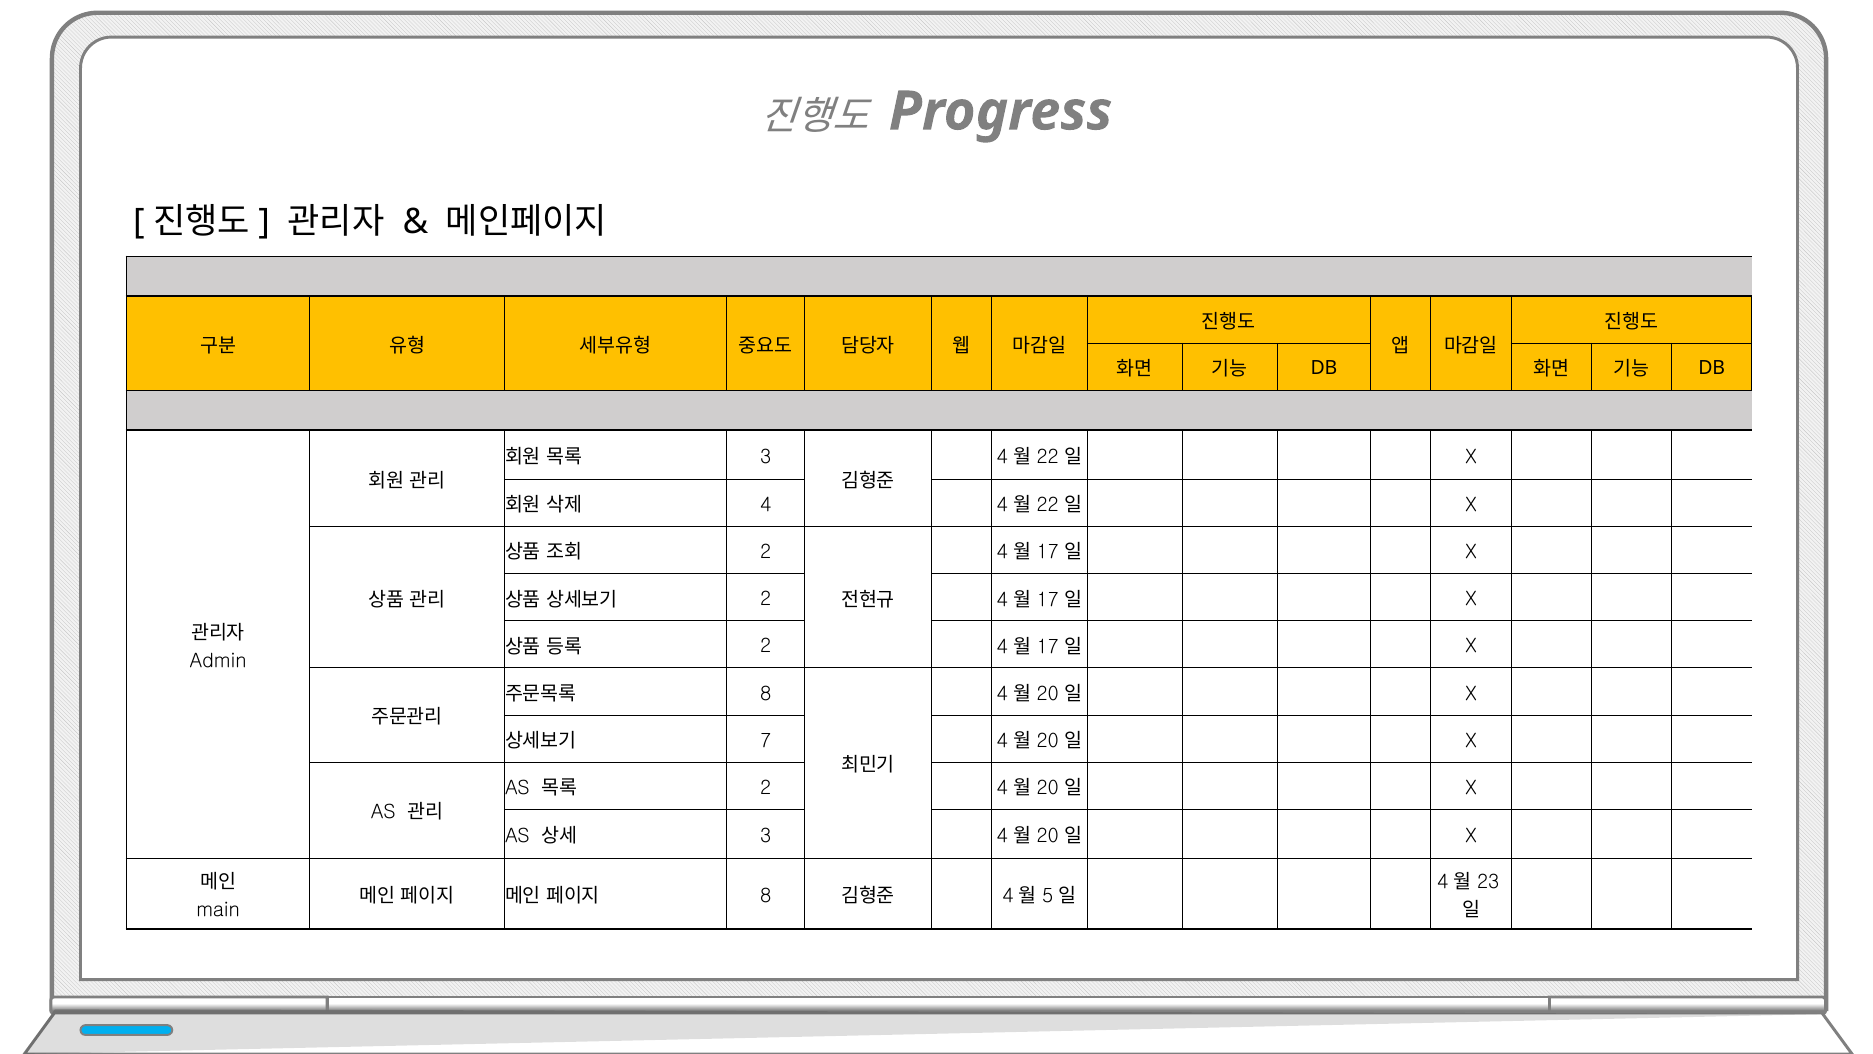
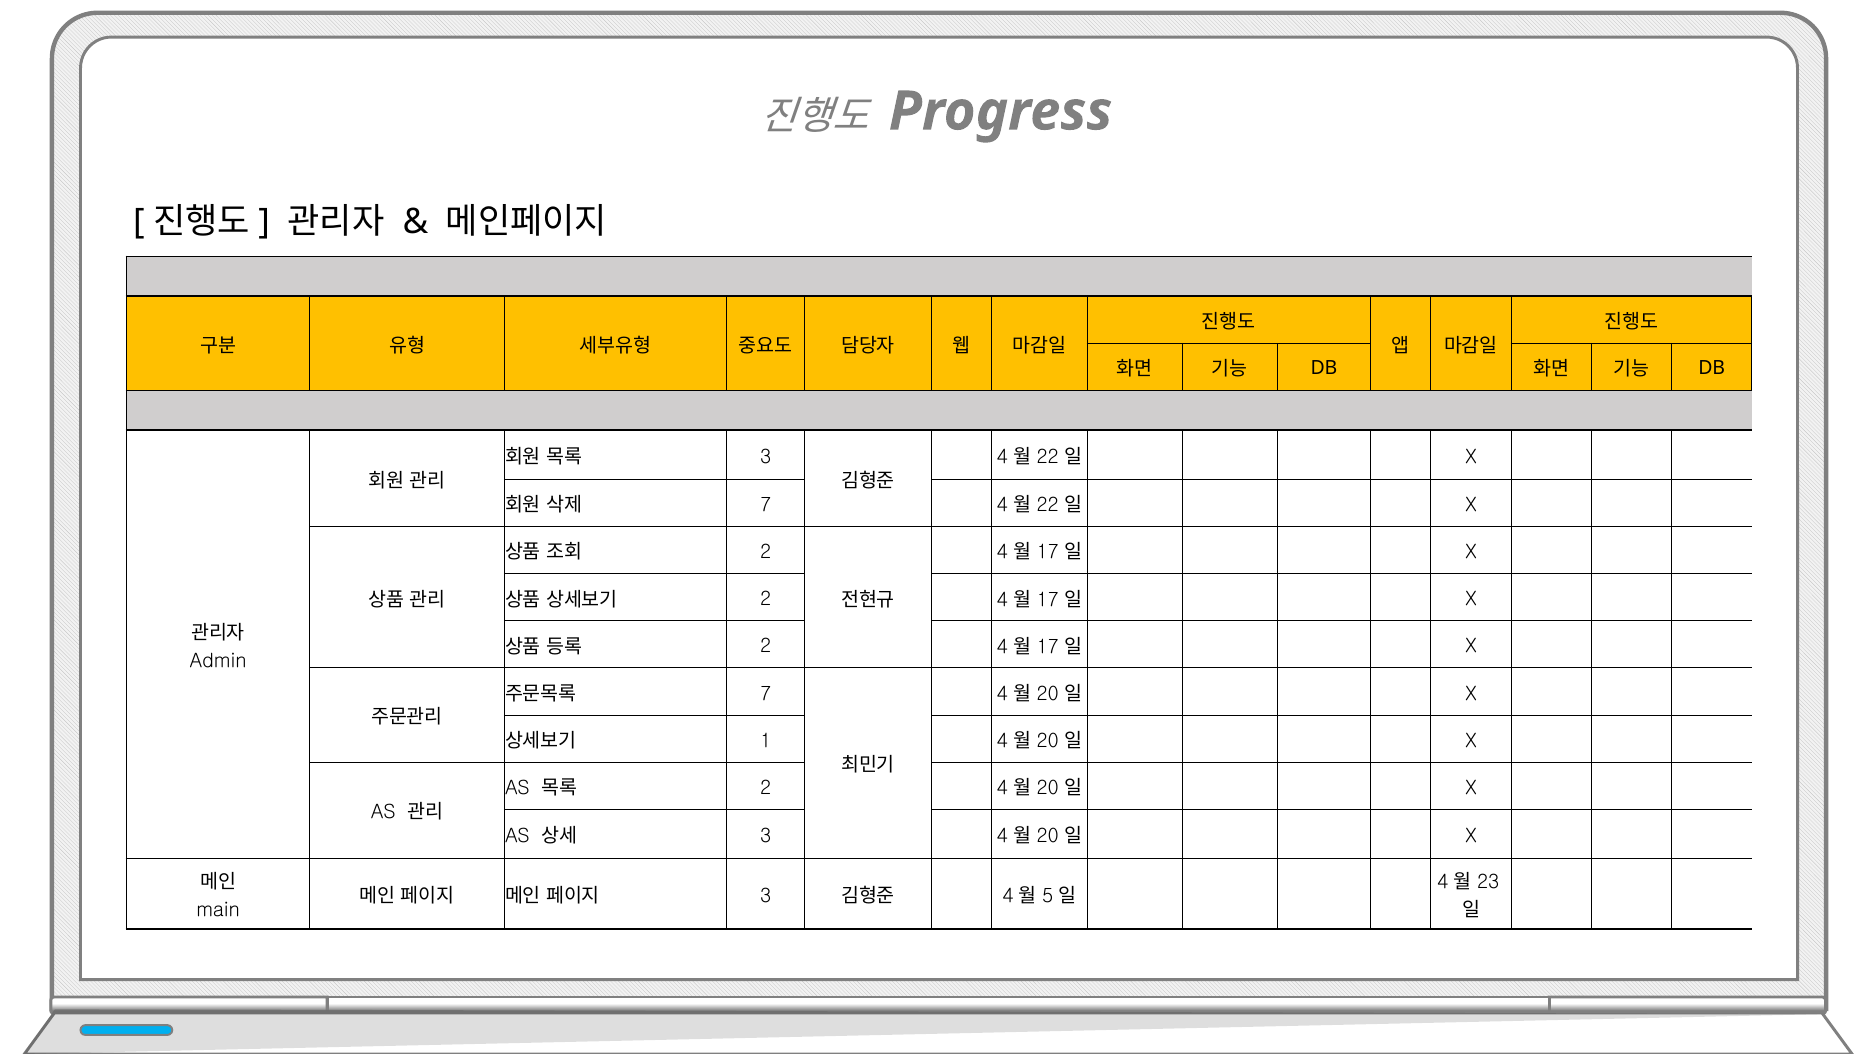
4 at (766, 505): 4 -> 7
8 at (766, 693): 8 -> 7
7: 7 -> 1
8 at (766, 896): 8 -> 3
